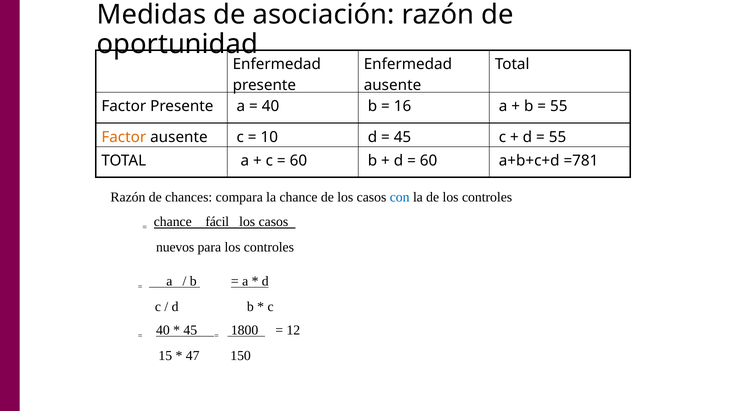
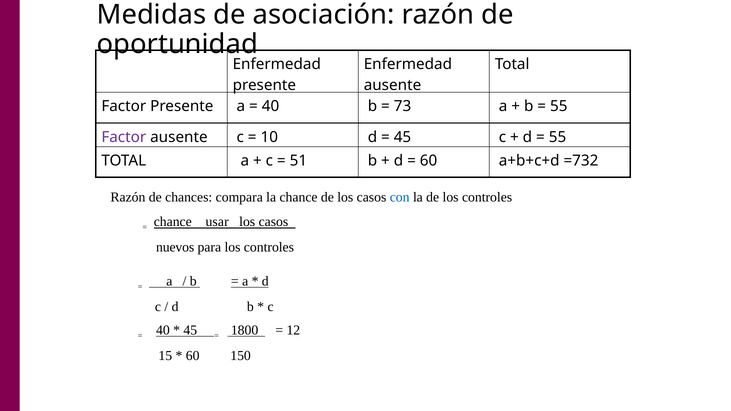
16: 16 -> 73
Factor at (124, 137) colour: orange -> purple
60 at (298, 161): 60 -> 51
=781: =781 -> =732
fácil: fácil -> usar
47 at (193, 356): 47 -> 60
